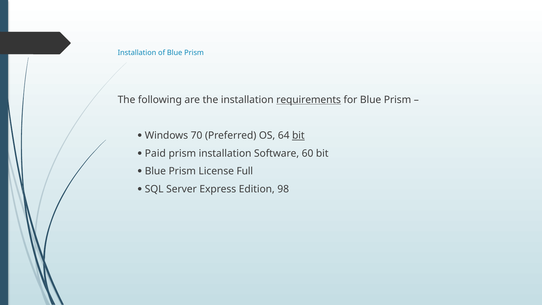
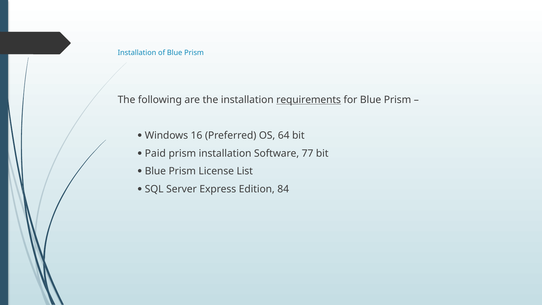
70: 70 -> 16
bit at (298, 135) underline: present -> none
60: 60 -> 77
Full: Full -> List
98: 98 -> 84
